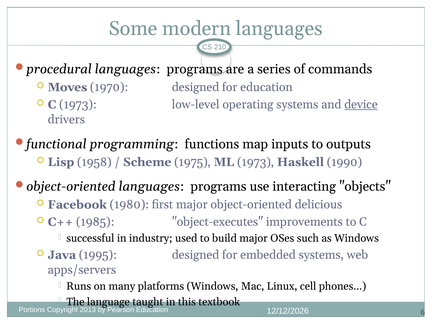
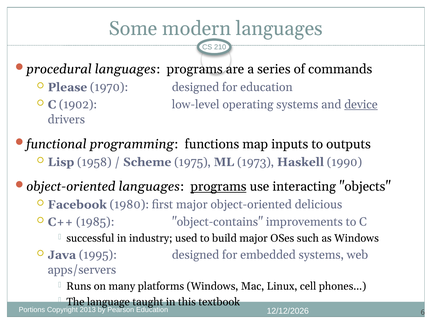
Moves: Moves -> Please
C 1973: 1973 -> 1902
programs at (218, 187) underline: none -> present
object-executes: object-executes -> object-contains
